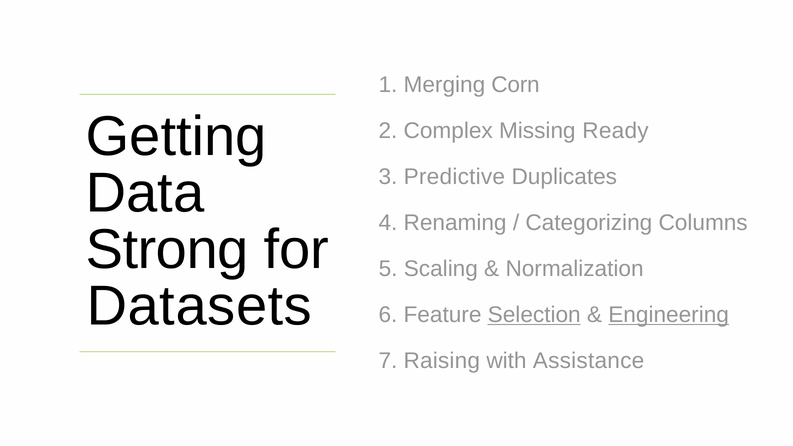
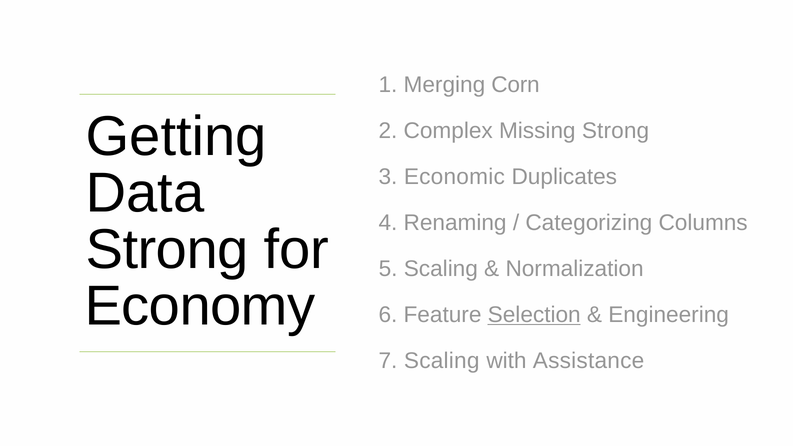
Missing Ready: Ready -> Strong
Predictive: Predictive -> Economic
Datasets: Datasets -> Economy
Engineering underline: present -> none
7 Raising: Raising -> Scaling
